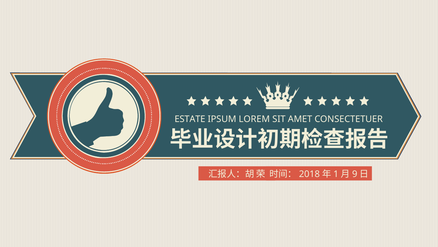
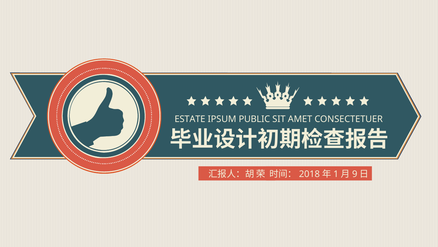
LOREM: LOREM -> PUBLIC
